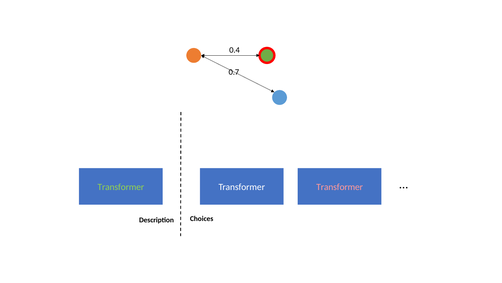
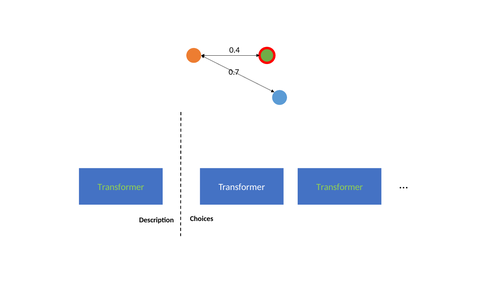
Transformer at (340, 187) colour: pink -> light green
